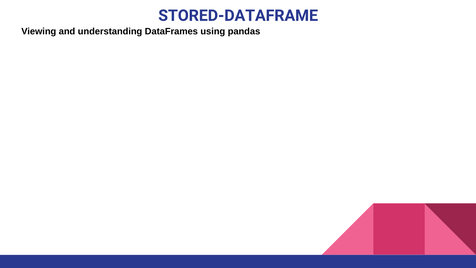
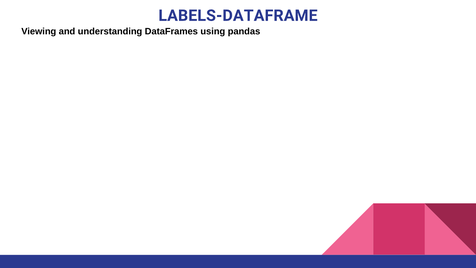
STORED-DATAFRAME: STORED-DATAFRAME -> LABELS-DATAFRAME
